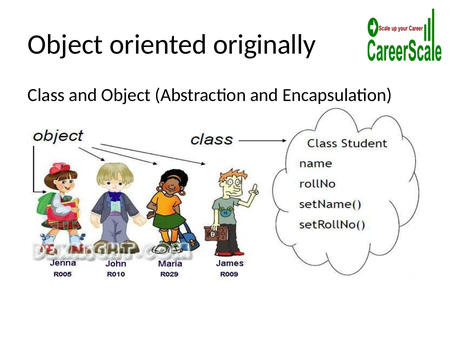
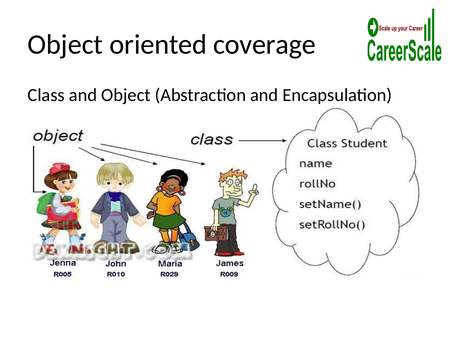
originally: originally -> coverage
